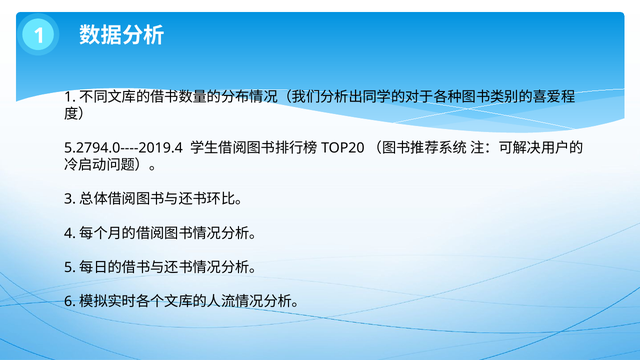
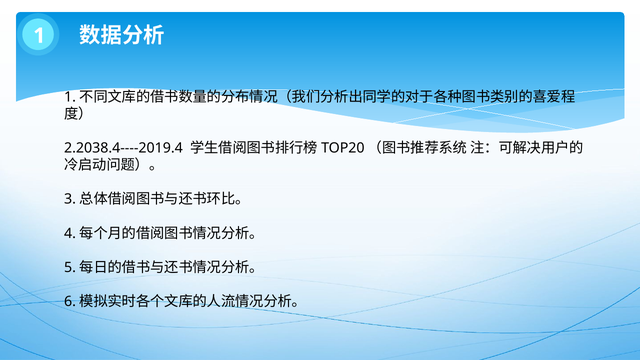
5.2794.0----2019.4: 5.2794.0----2019.4 -> 2.2038.4----2019.4
